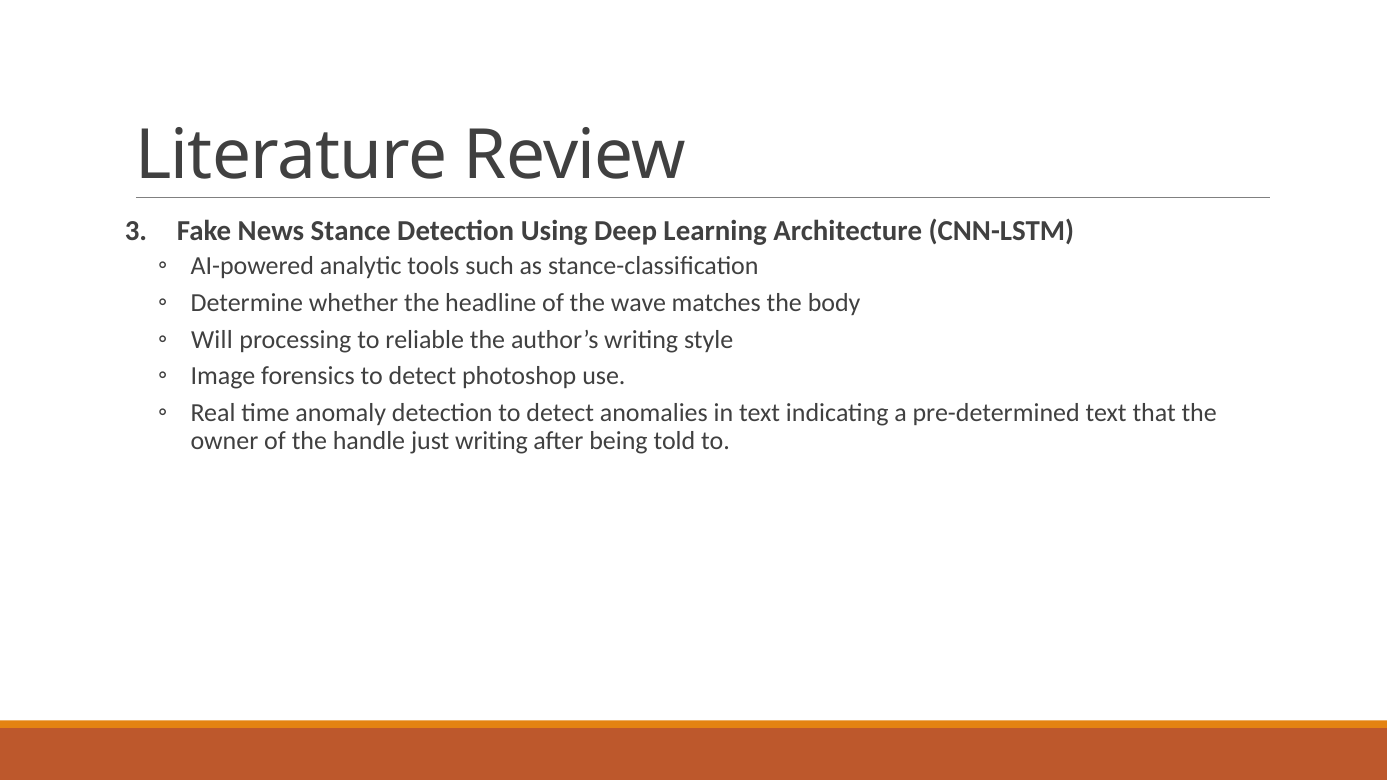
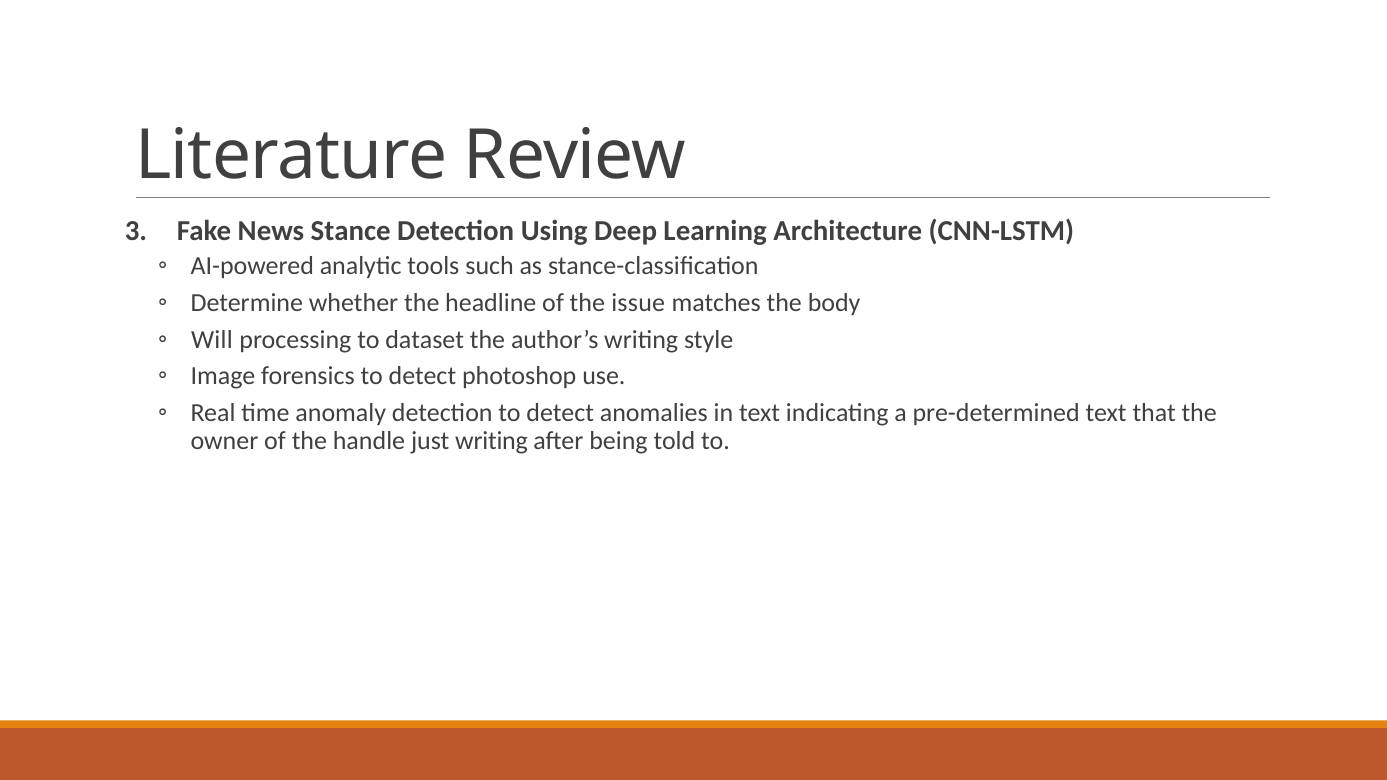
wave: wave -> issue
reliable: reliable -> dataset
